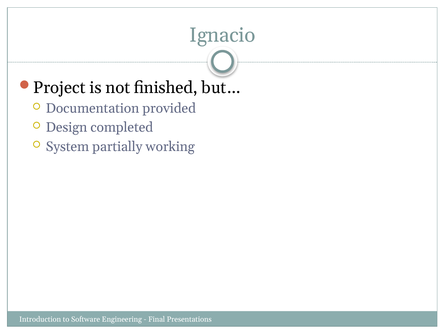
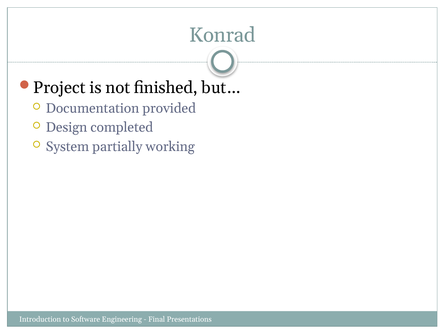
Ignacio: Ignacio -> Konrad
